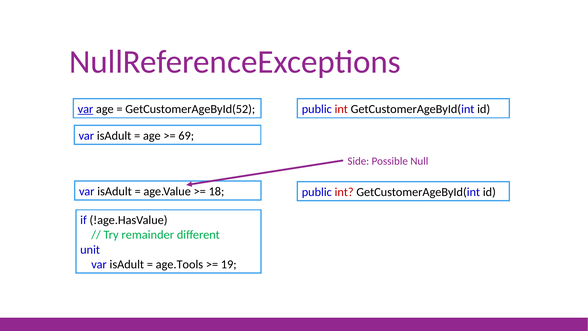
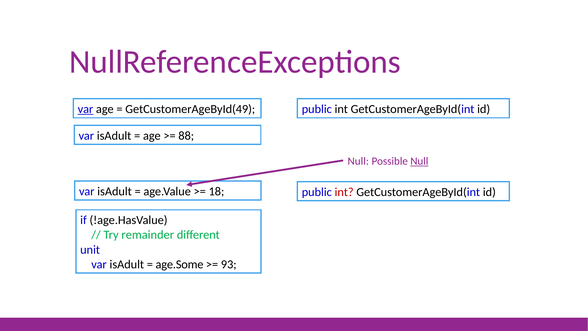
GetCustomerAgeById(52: GetCustomerAgeById(52 -> GetCustomerAgeById(49
int at (341, 109) colour: red -> black
69: 69 -> 88
Side at (358, 161): Side -> Null
Null at (419, 161) underline: none -> present
age.Tools: age.Tools -> age.Some
19: 19 -> 93
